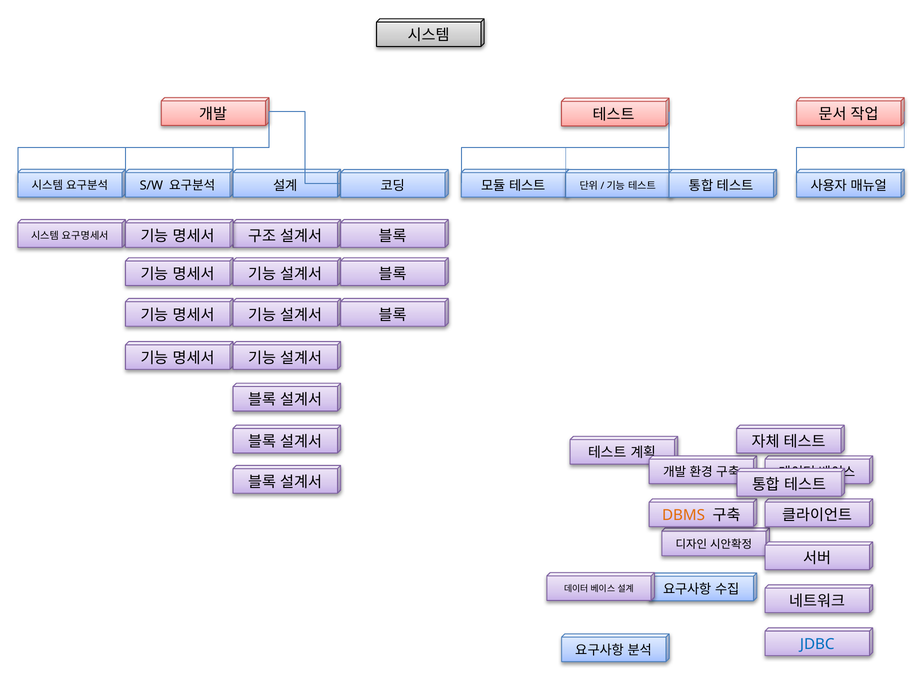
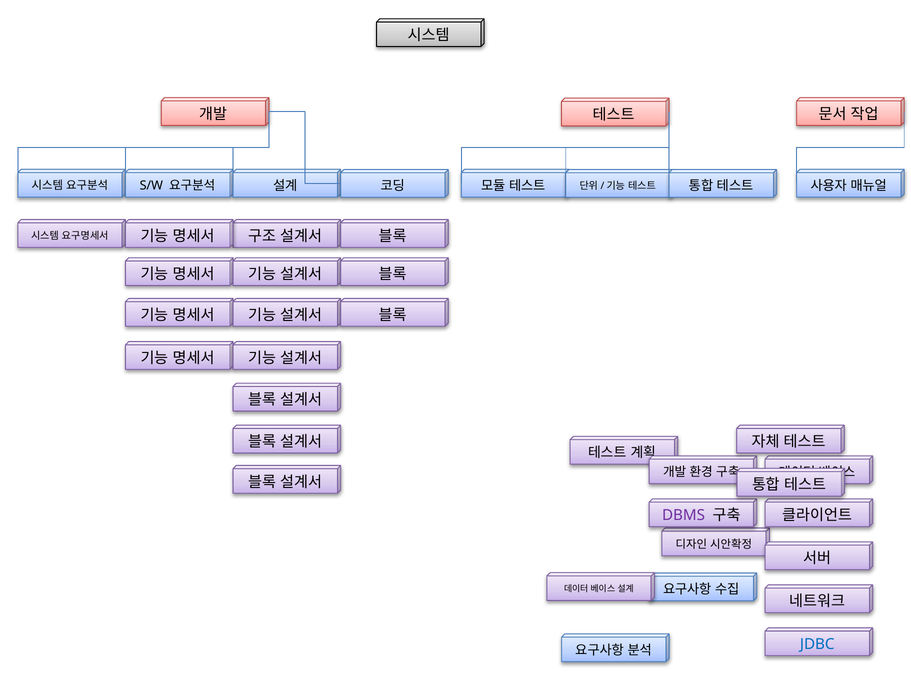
DBMS colour: orange -> purple
